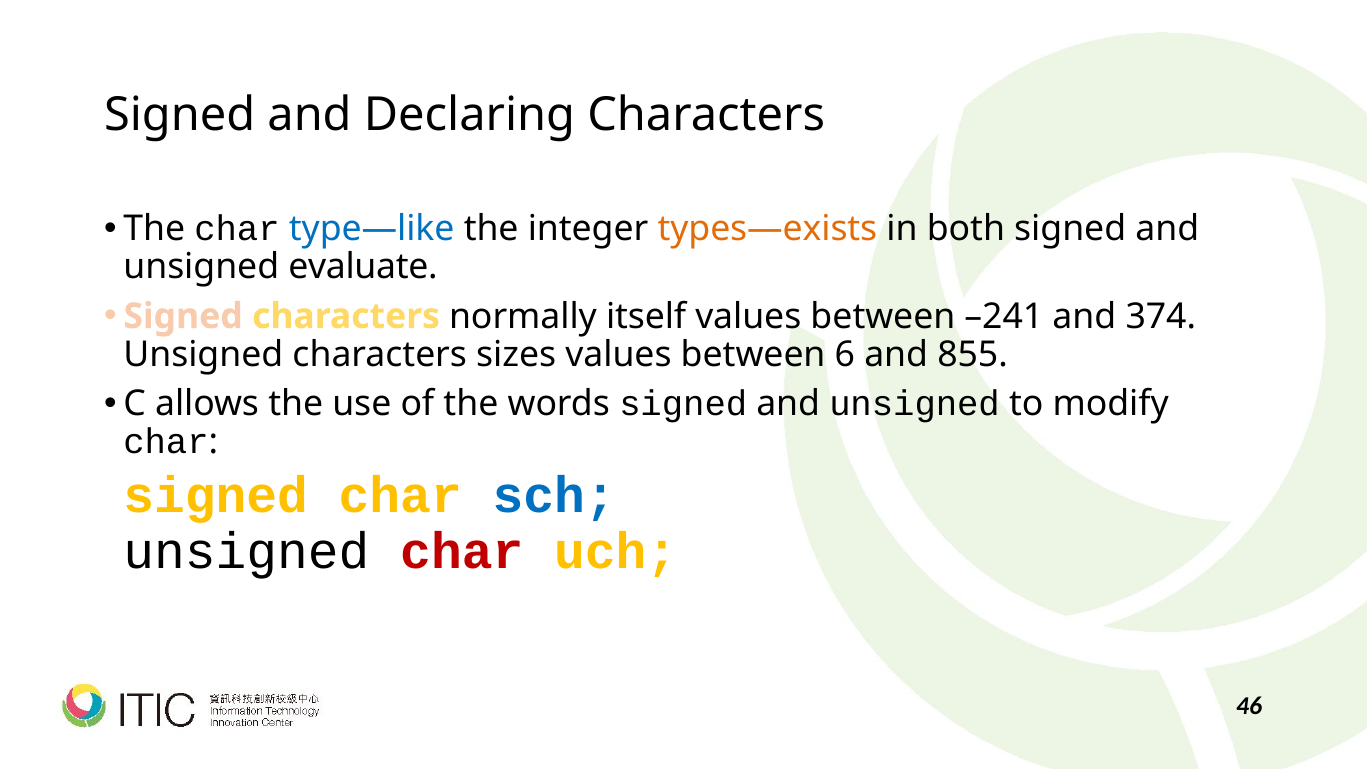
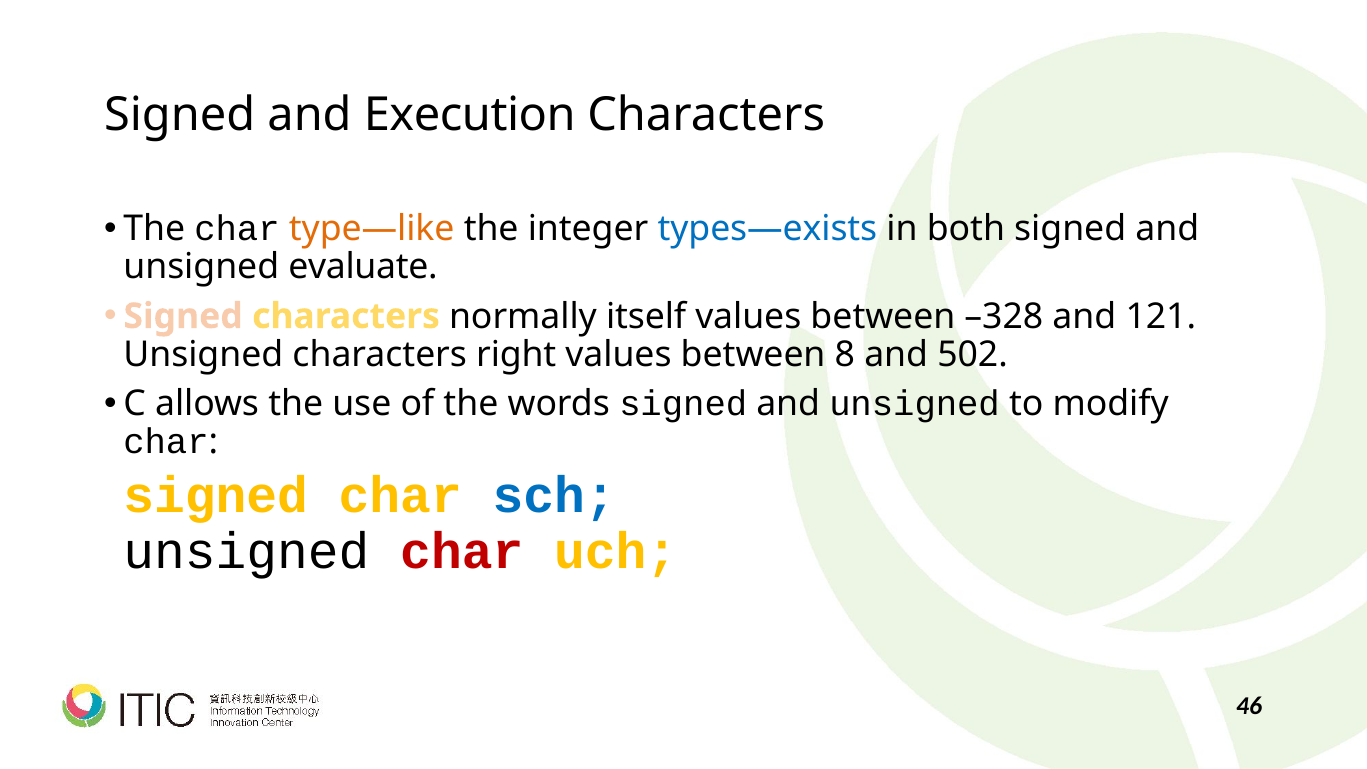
Declaring: Declaring -> Execution
type—like colour: blue -> orange
types—exists colour: orange -> blue
–241: –241 -> –328
374: 374 -> 121
sizes: sizes -> right
6: 6 -> 8
855: 855 -> 502
